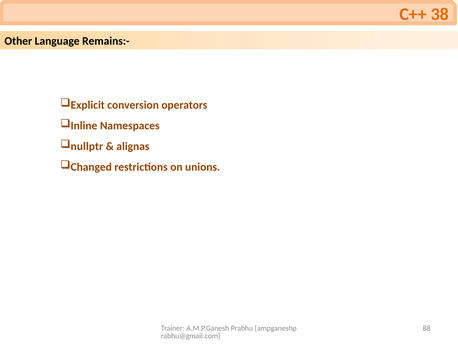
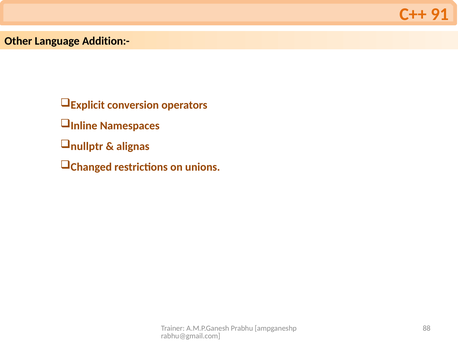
38: 38 -> 91
Remains:-: Remains:- -> Addition:-
